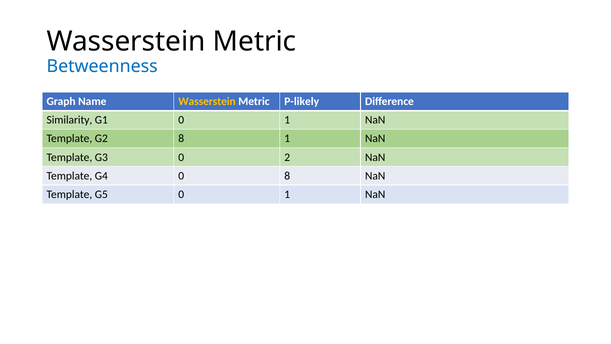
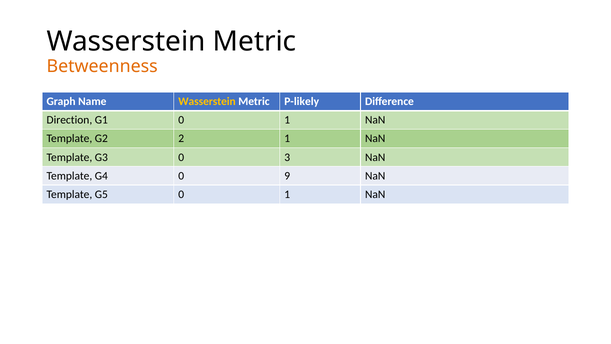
Betweenness colour: blue -> orange
Similarity: Similarity -> Direction
G2 8: 8 -> 2
2: 2 -> 3
0 8: 8 -> 9
